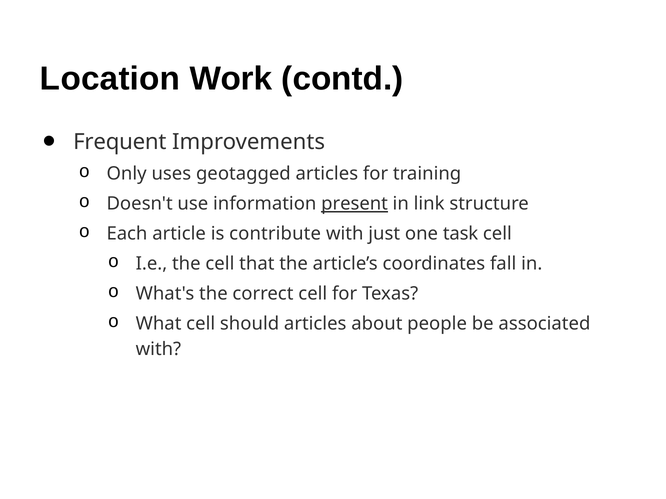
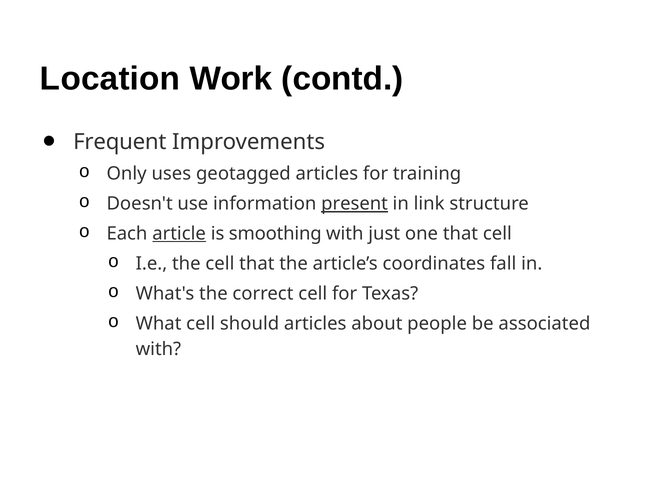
article underline: none -> present
contribute: contribute -> smoothing
one task: task -> that
